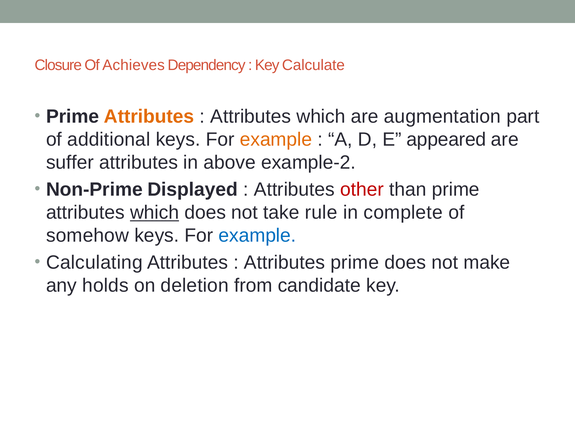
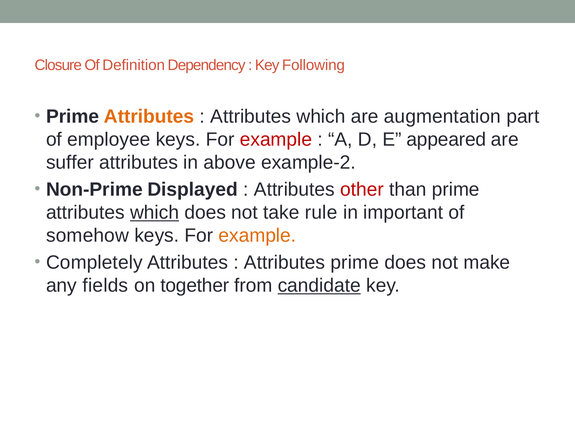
Achieves: Achieves -> Definition
Calculate: Calculate -> Following
additional: additional -> employee
example at (276, 139) colour: orange -> red
complete: complete -> important
example at (257, 235) colour: blue -> orange
Calculating: Calculating -> Completely
holds: holds -> fields
deletion: deletion -> together
candidate underline: none -> present
